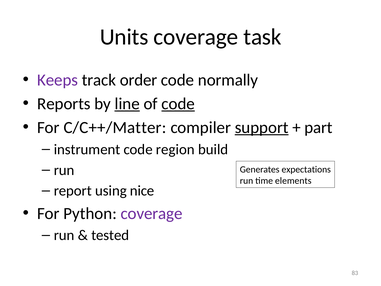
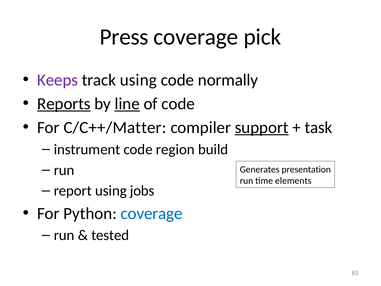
Units: Units -> Press
task: task -> pick
track order: order -> using
Reports underline: none -> present
code at (178, 104) underline: present -> none
part: part -> task
expectations: expectations -> presentation
nice: nice -> jobs
coverage at (152, 213) colour: purple -> blue
